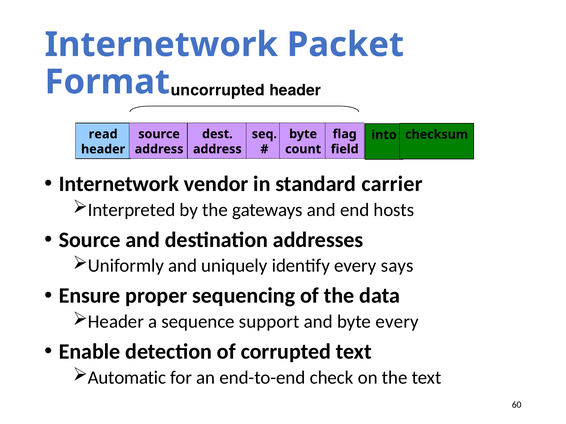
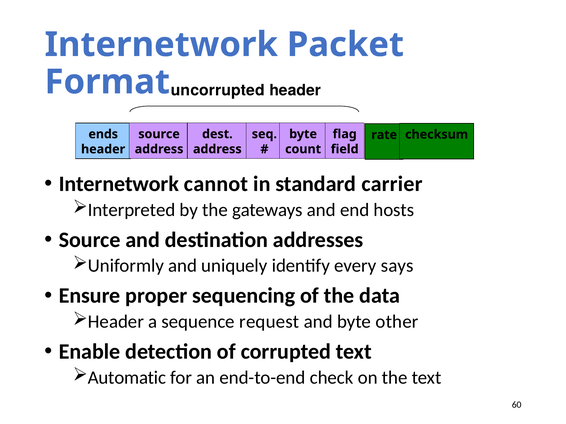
read: read -> ends
into: into -> rate
vendor: vendor -> cannot
support: support -> request
byte every: every -> other
